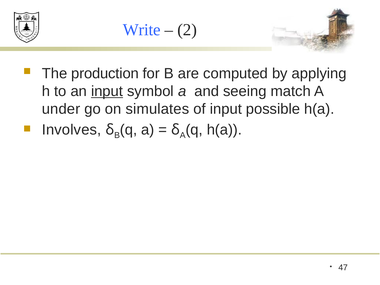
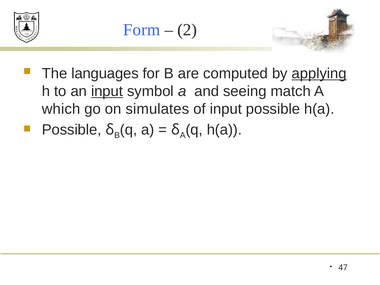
Write: Write -> Form
production: production -> languages
applying underline: none -> present
under: under -> which
Involves at (72, 130): Involves -> Possible
